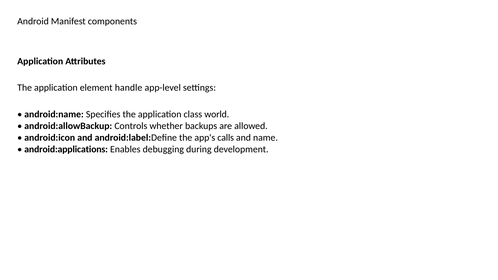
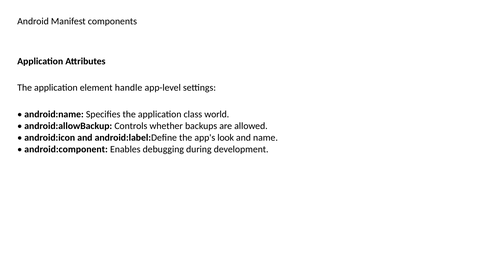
calls: calls -> look
android:applications: android:applications -> android:component
